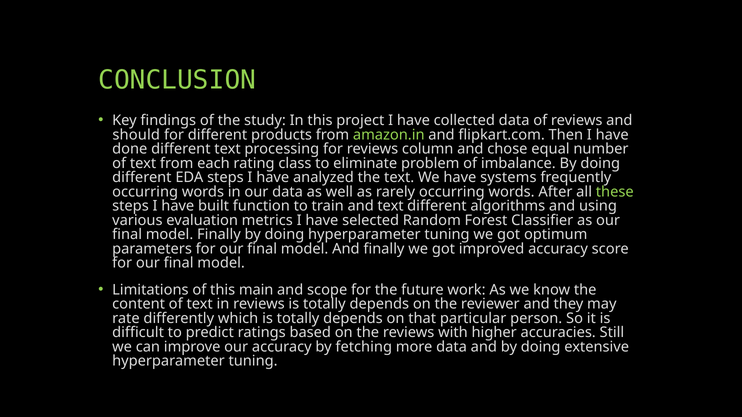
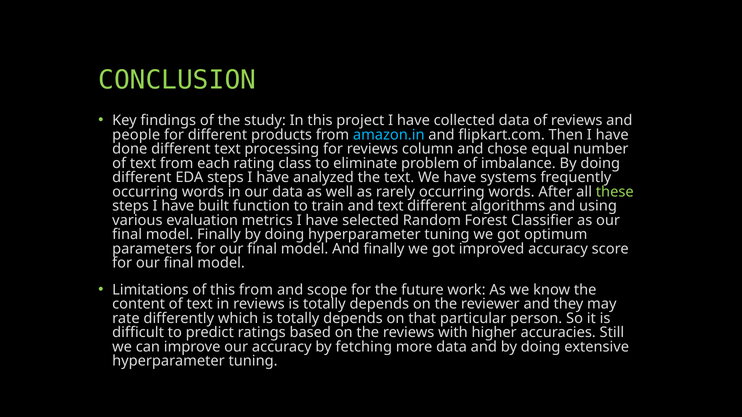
should: should -> people
amazon.in colour: light green -> light blue
this main: main -> from
